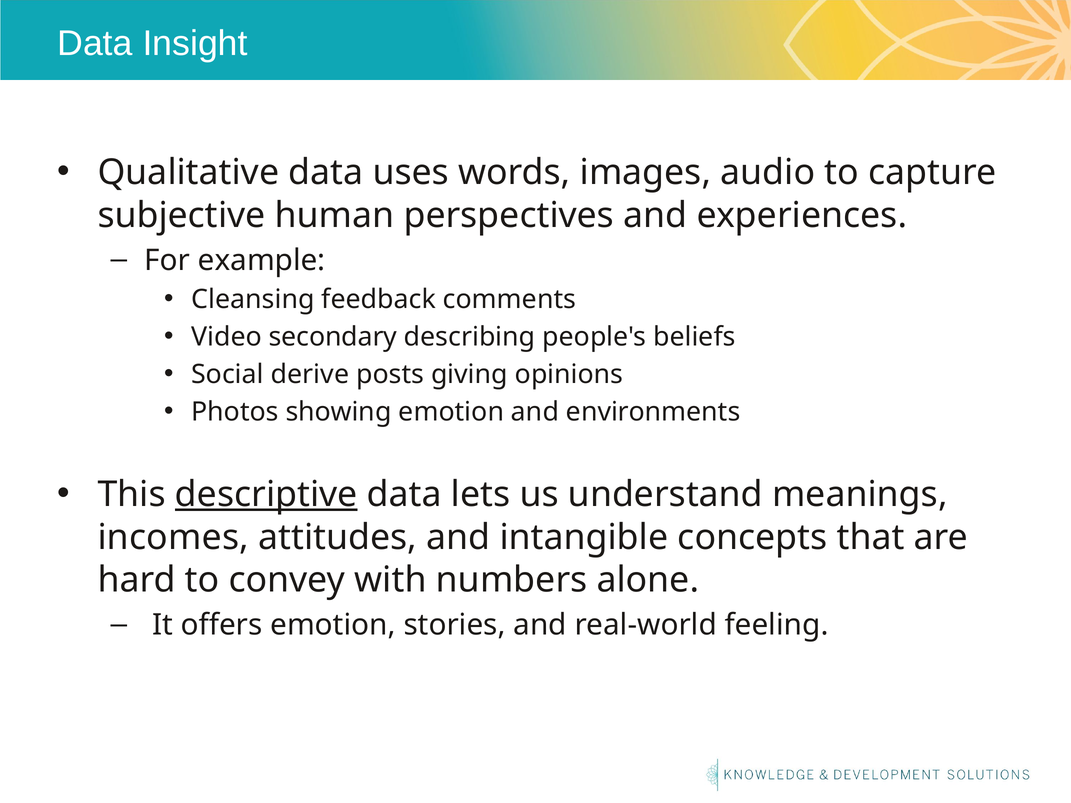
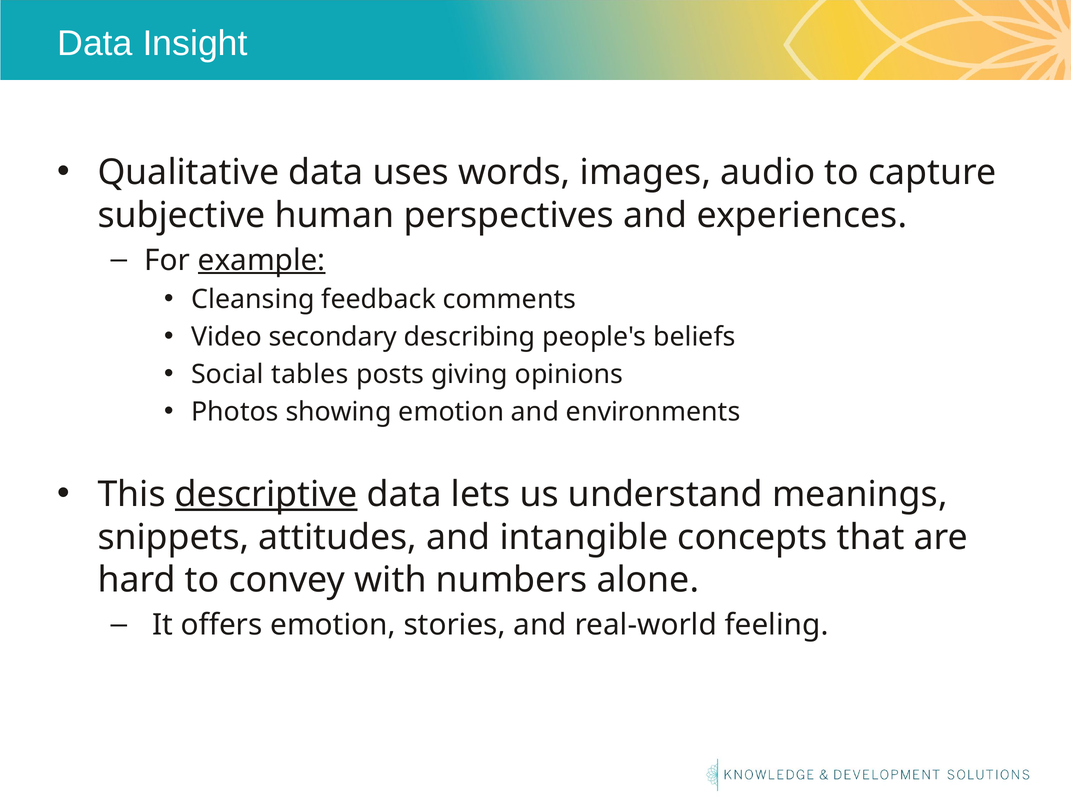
example underline: none -> present
derive: derive -> tables
incomes: incomes -> snippets
